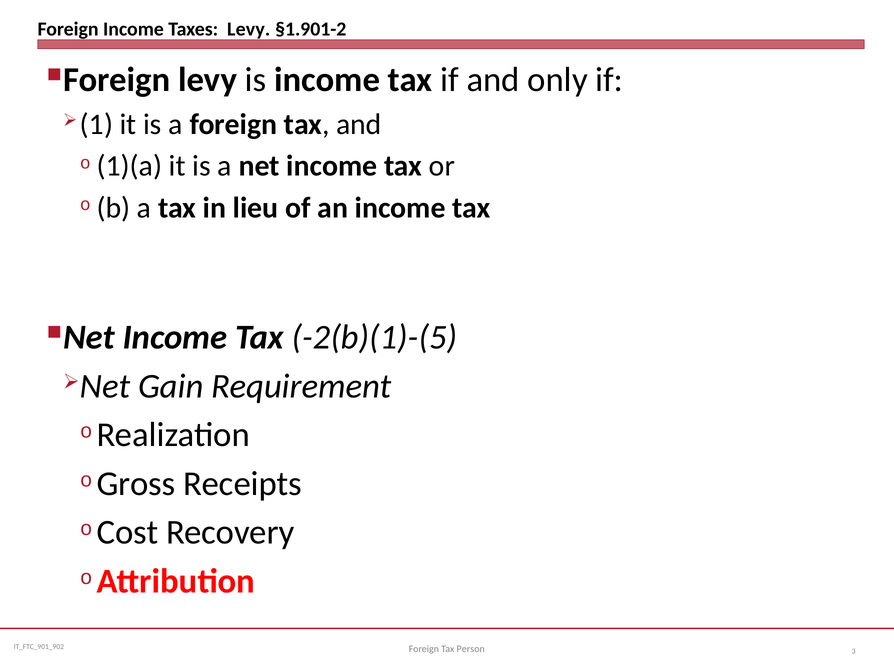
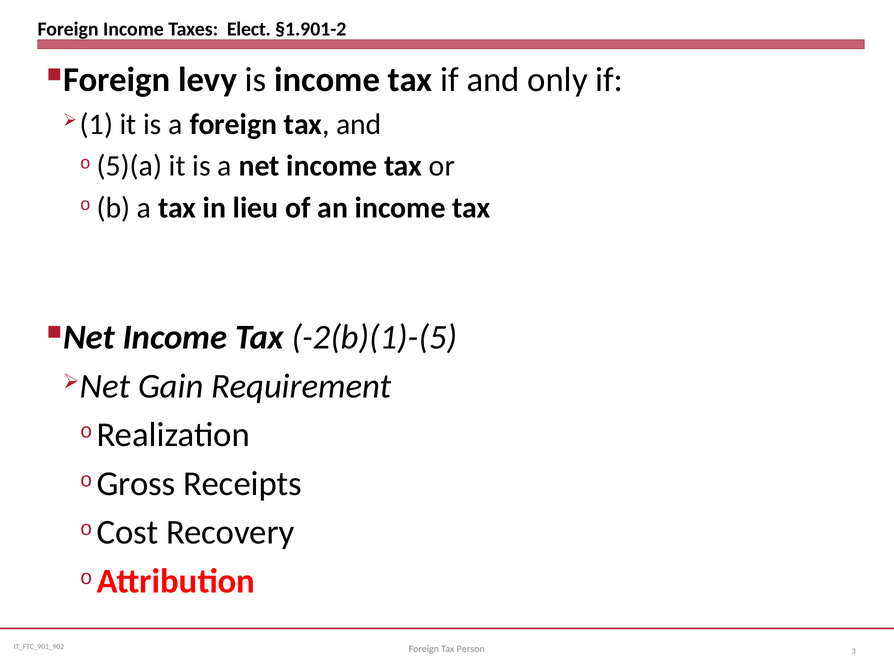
Taxes Levy: Levy -> Elect
1)(a: 1)(a -> 5)(a
